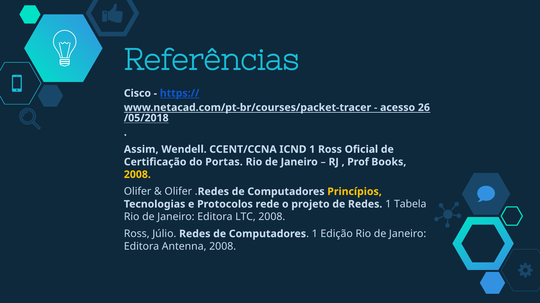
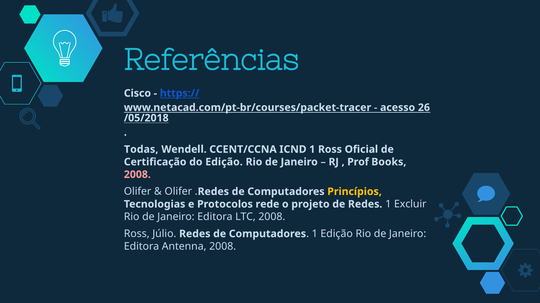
Assim: Assim -> Todas
do Portas: Portas -> Edição
2008 at (137, 175) colour: yellow -> pink
Tabela: Tabela -> Excluir
